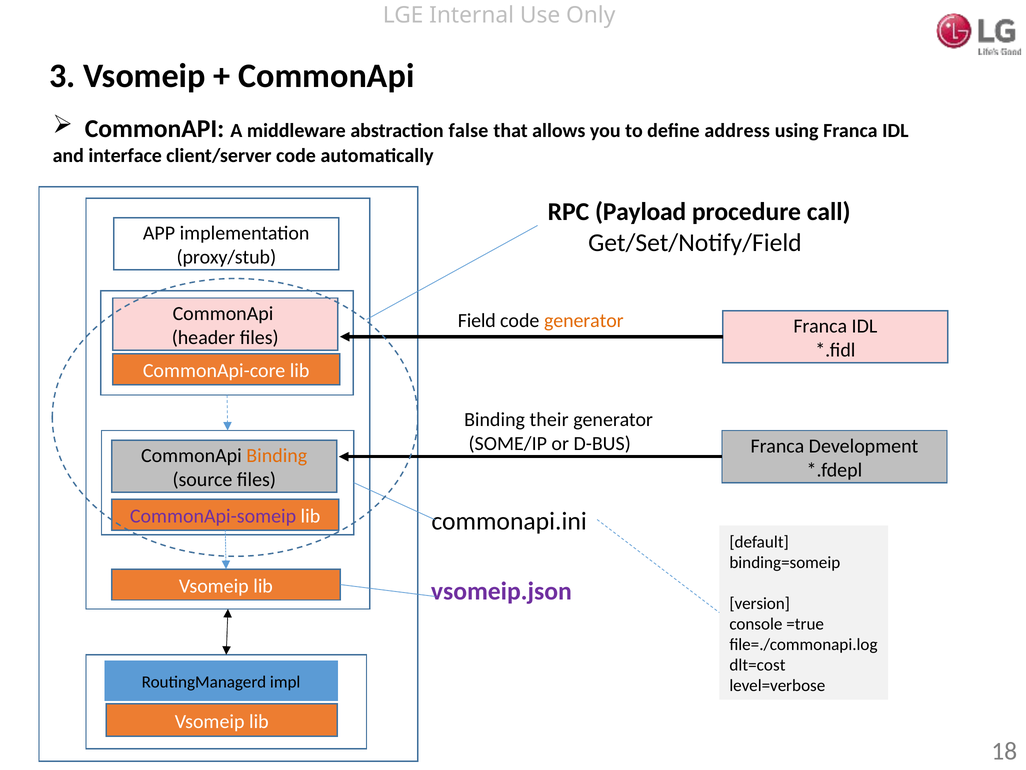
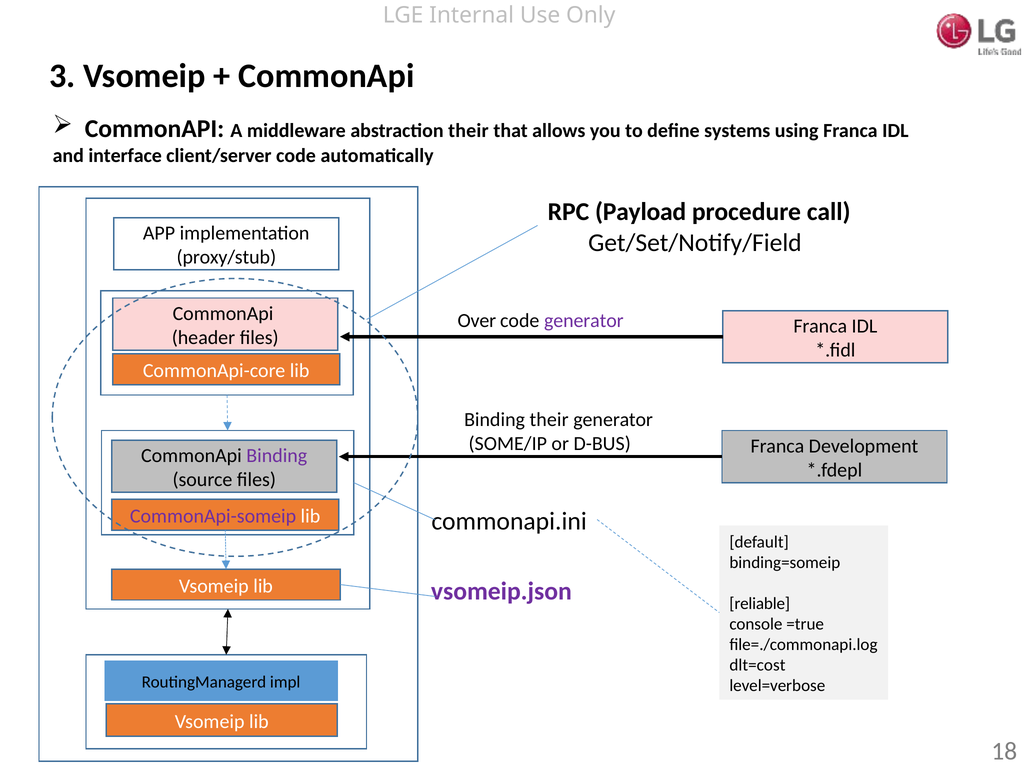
abstraction false: false -> their
address: address -> systems
Field: Field -> Over
generator at (584, 320) colour: orange -> purple
Binding at (277, 455) colour: orange -> purple
version: version -> reliable
